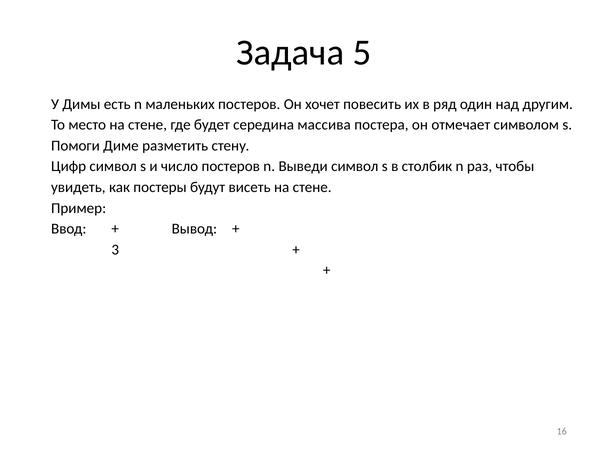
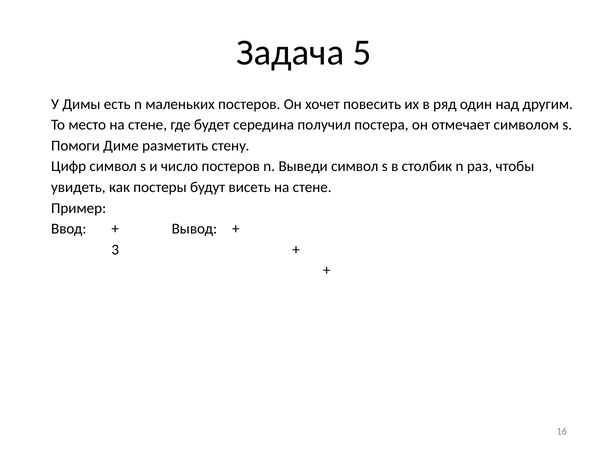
массива: массива -> получил
